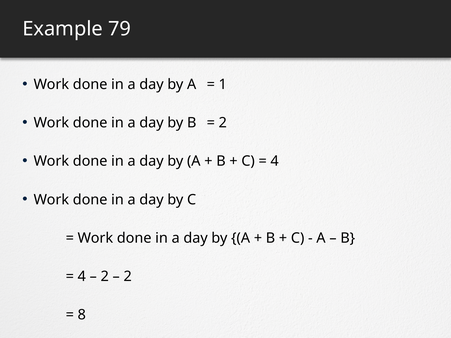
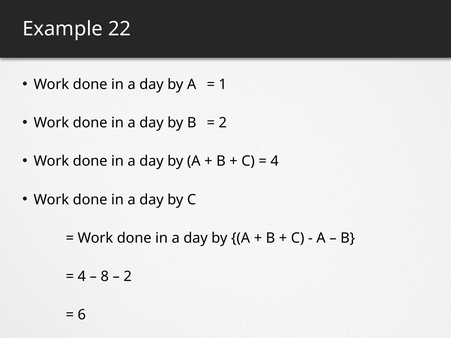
79: 79 -> 22
2 at (105, 277): 2 -> 8
8: 8 -> 6
